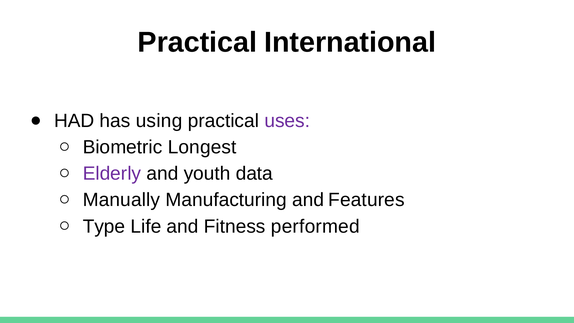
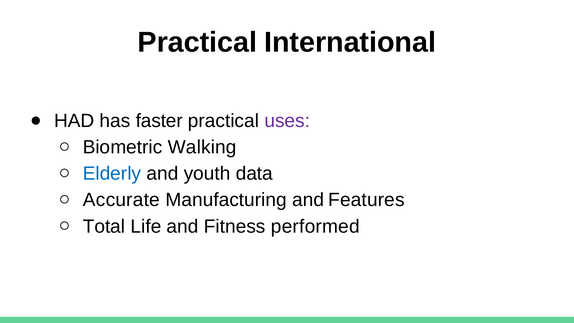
using: using -> faster
Longest: Longest -> Walking
Elderly colour: purple -> blue
Manually: Manually -> Accurate
Type: Type -> Total
